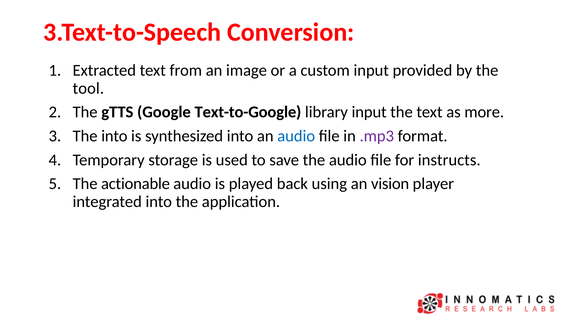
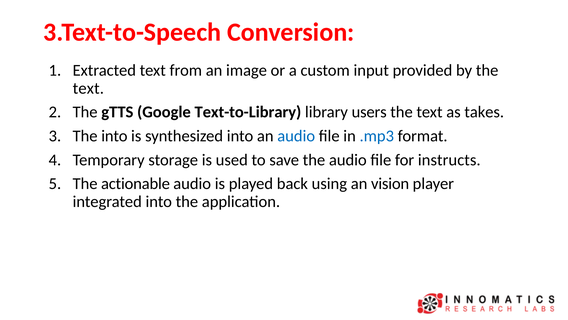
tool at (88, 88): tool -> text
Text-to-Google: Text-to-Google -> Text-to-Library
library input: input -> users
more: more -> takes
.mp3 colour: purple -> blue
